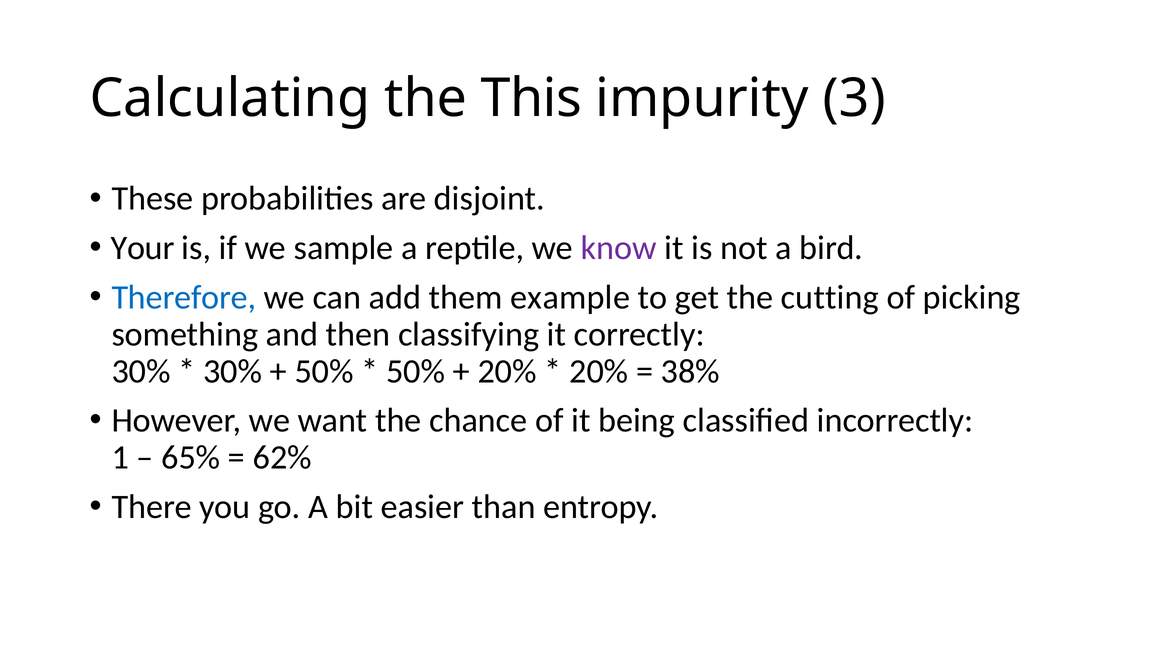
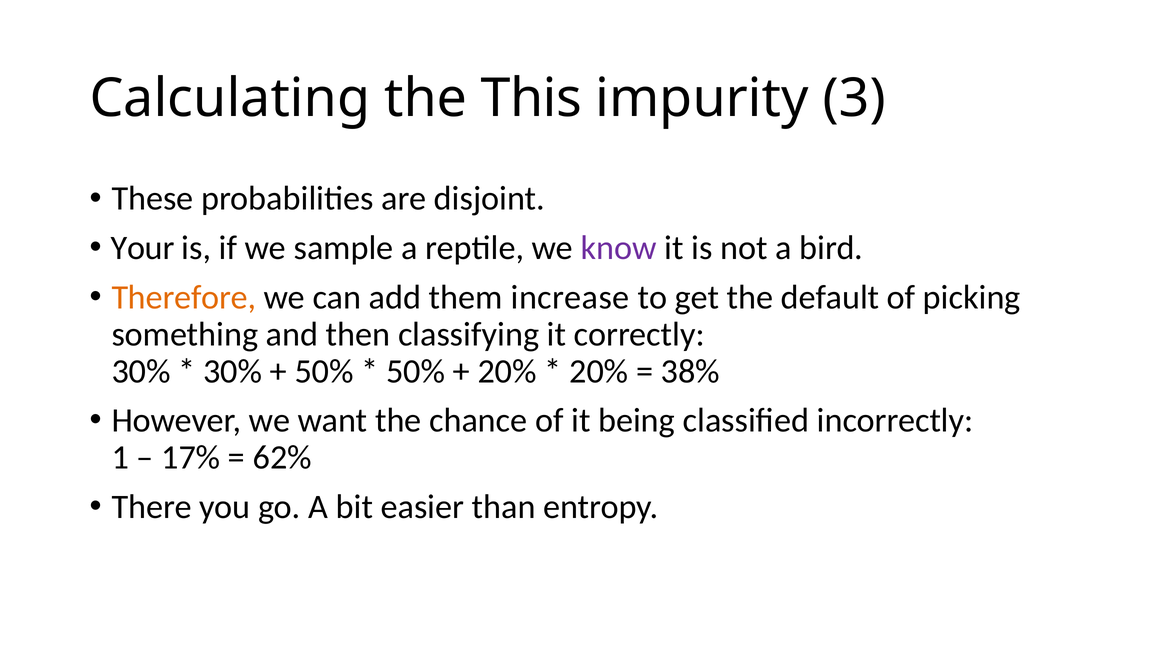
Therefore colour: blue -> orange
example: example -> increase
cutting: cutting -> default
65%: 65% -> 17%
